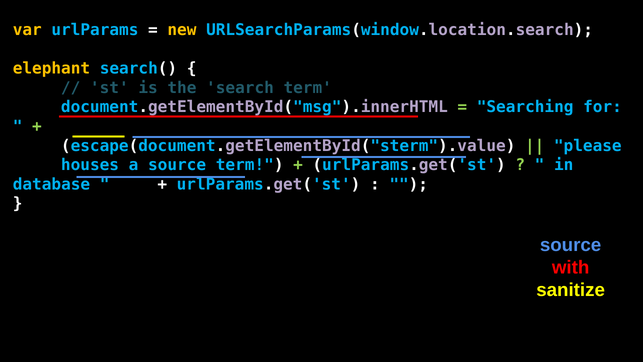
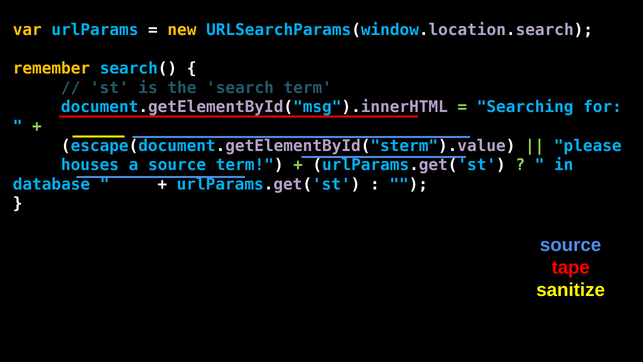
elephant: elephant -> remember
with: with -> tape
